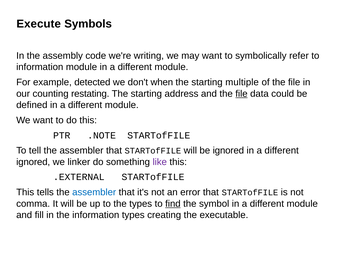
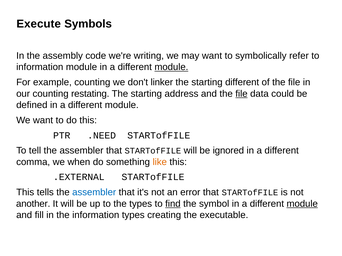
module at (171, 67) underline: none -> present
example detected: detected -> counting
when: when -> linker
starting multiple: multiple -> different
.NOTE: .NOTE -> .NEED
ignored at (33, 162): ignored -> comma
linker: linker -> when
like colour: purple -> orange
comma: comma -> another
module at (302, 204) underline: none -> present
